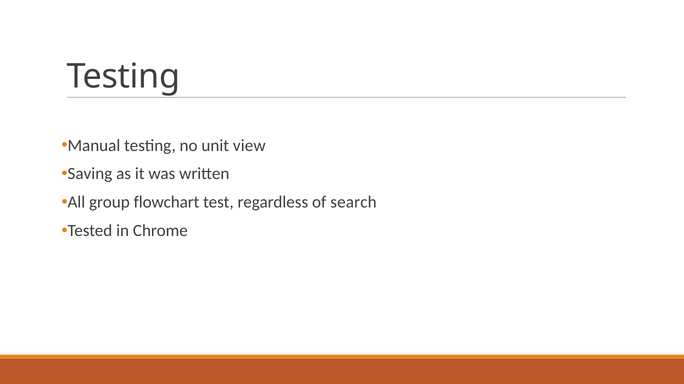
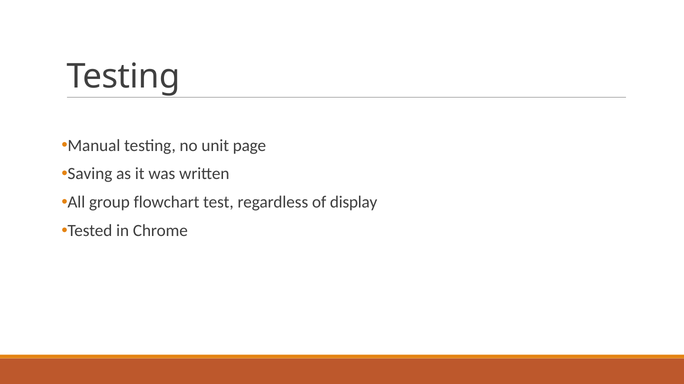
view: view -> page
search: search -> display
